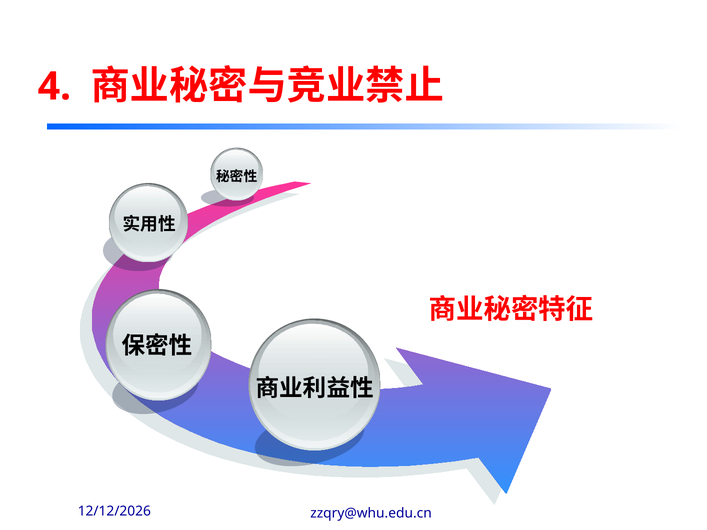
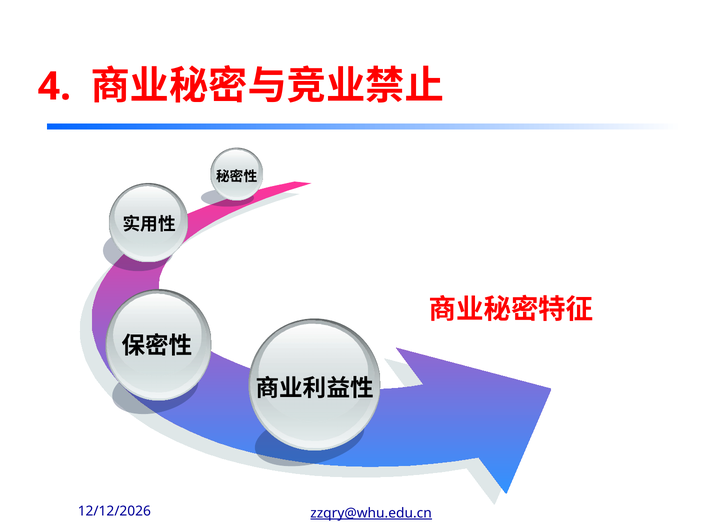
zzqry@whu.edu.cn underline: none -> present
